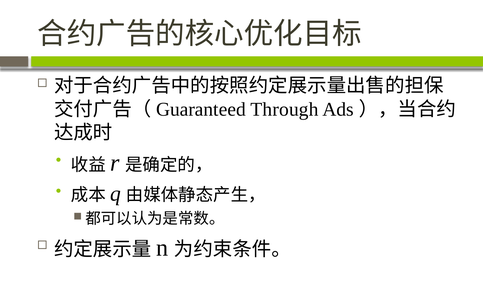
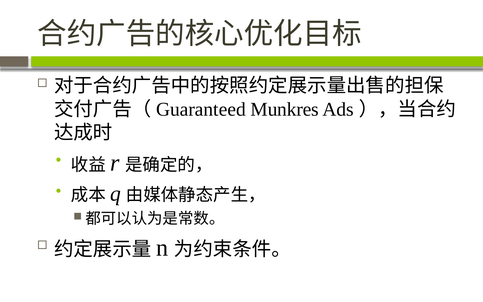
Through: Through -> Munkres
